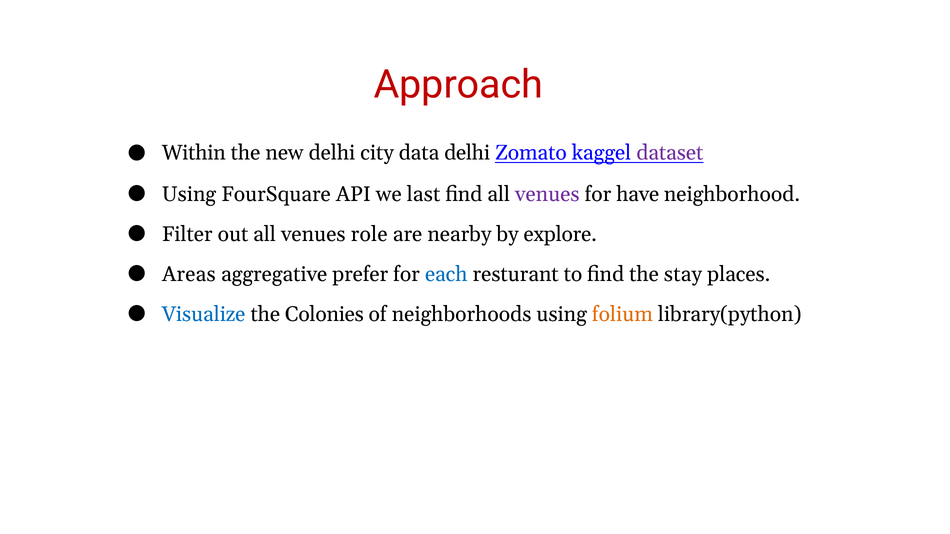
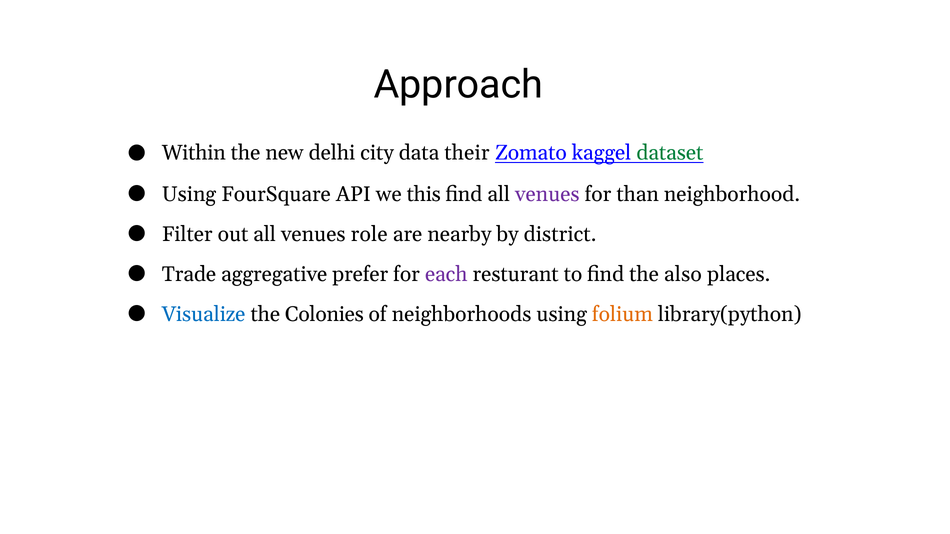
Approach colour: red -> black
data delhi: delhi -> their
dataset colour: purple -> green
last: last -> this
have: have -> than
explore: explore -> district
Areas: Areas -> Trade
each colour: blue -> purple
stay: stay -> also
